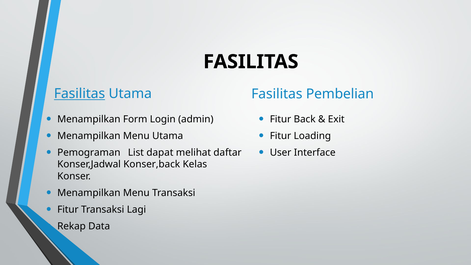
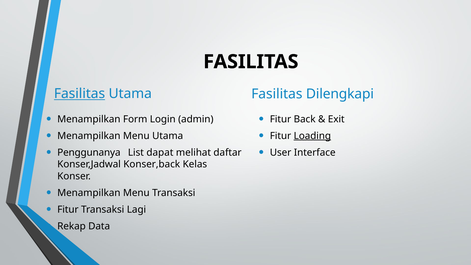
Pembelian: Pembelian -> Dilengkapi
Loading underline: none -> present
Pemograman: Pemograman -> Penggunanya
